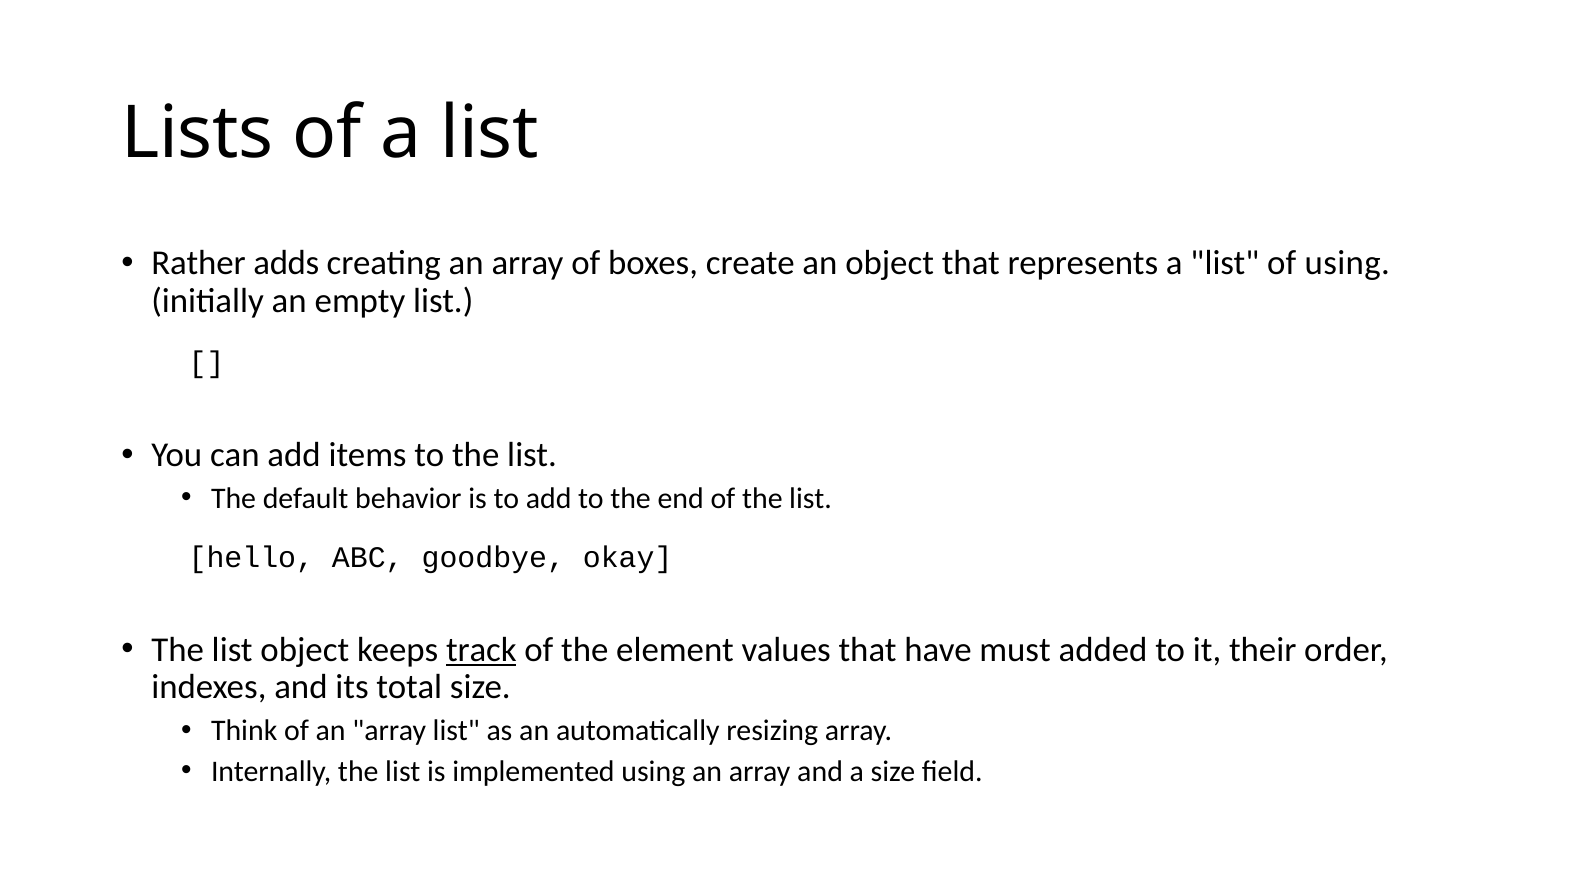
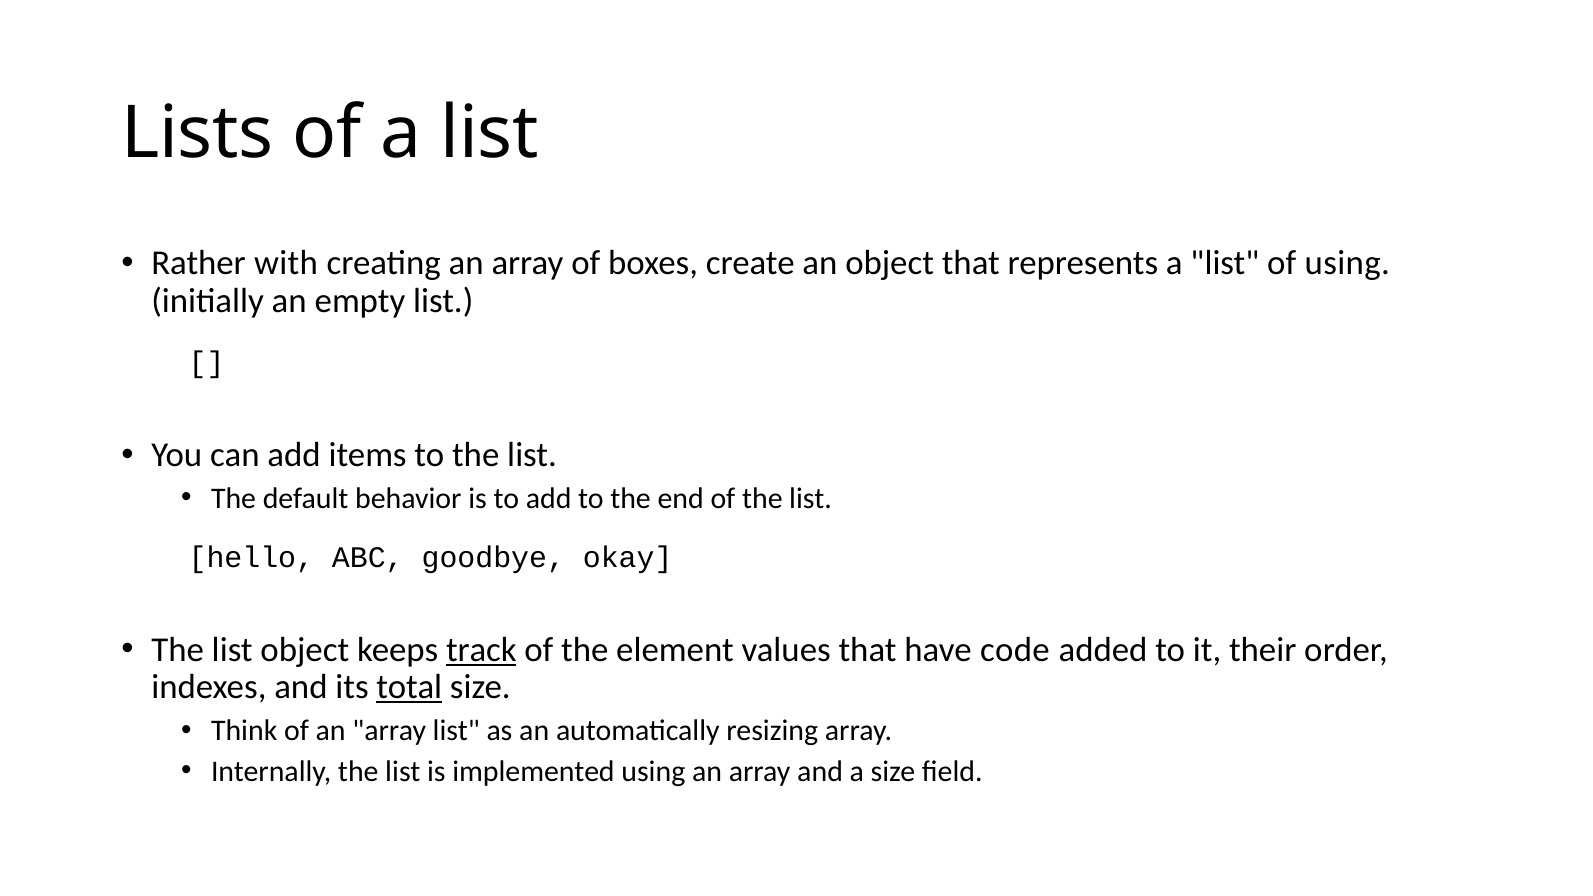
adds: adds -> with
must: must -> code
total underline: none -> present
